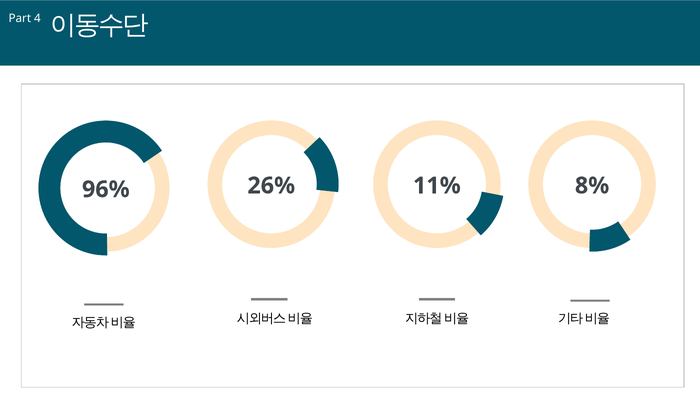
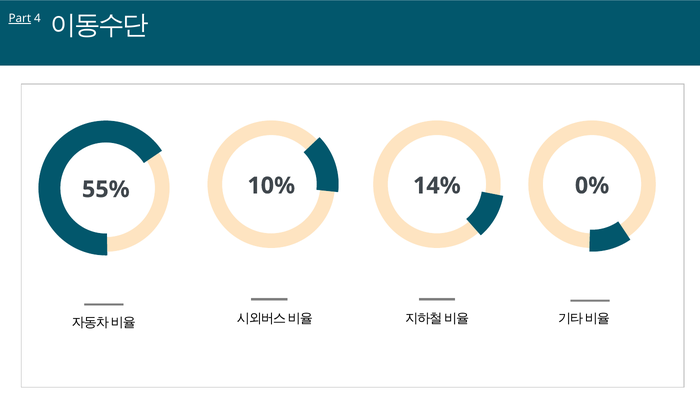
Part underline: none -> present
26%: 26% -> 10%
11%: 11% -> 14%
8%: 8% -> 0%
96%: 96% -> 55%
